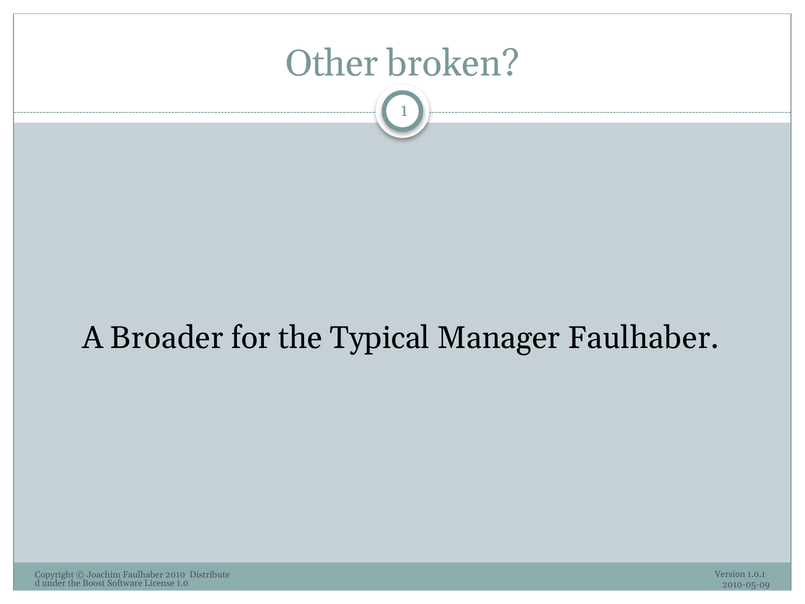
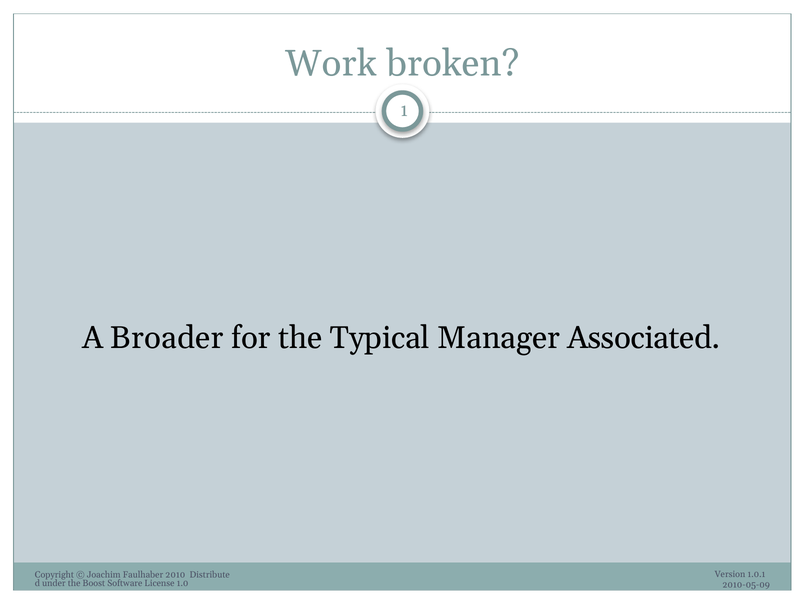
Other: Other -> Work
Manager Faulhaber: Faulhaber -> Associated
